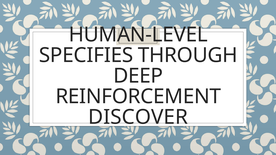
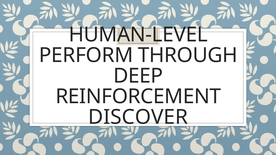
SPECIFIES: SPECIFIES -> PERFORM
